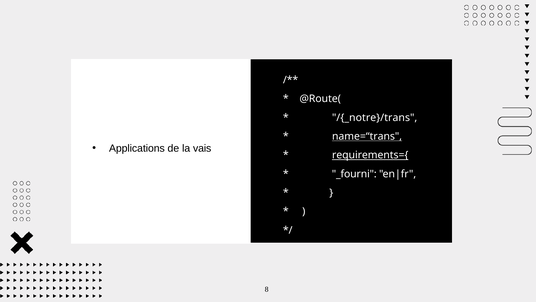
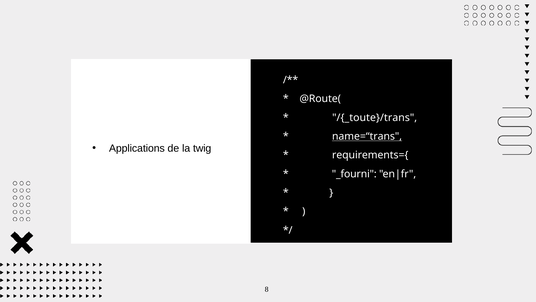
/{_notre}/trans: /{_notre}/trans -> /{_toute}/trans
vais: vais -> twig
requirements={ underline: present -> none
